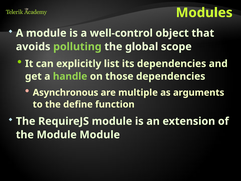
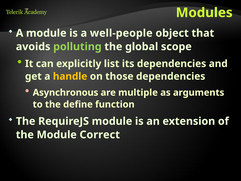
well-control: well-control -> well-people
handle colour: light green -> yellow
Module Module: Module -> Correct
